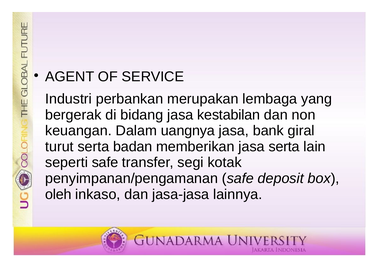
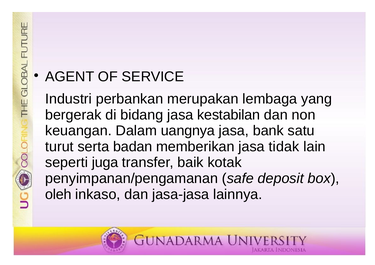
giral: giral -> satu
jasa serta: serta -> tidak
seperti safe: safe -> juga
segi: segi -> baik
